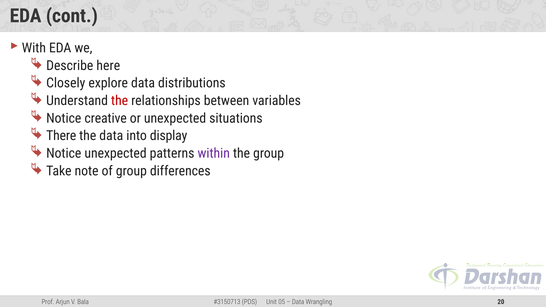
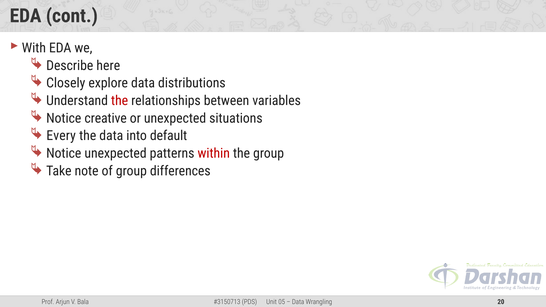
There: There -> Every
display: display -> default
within colour: purple -> red
